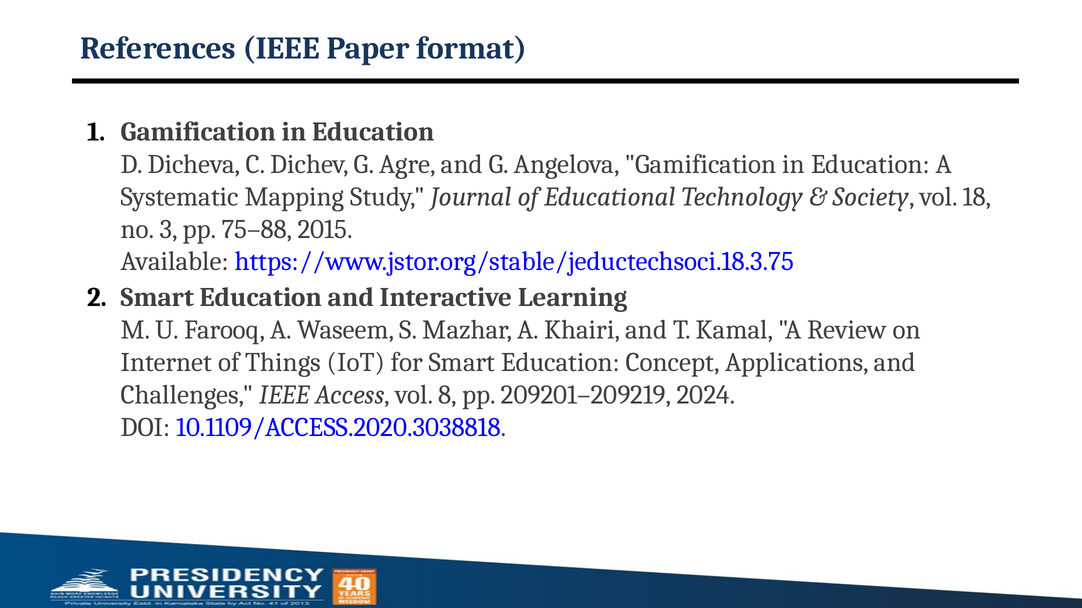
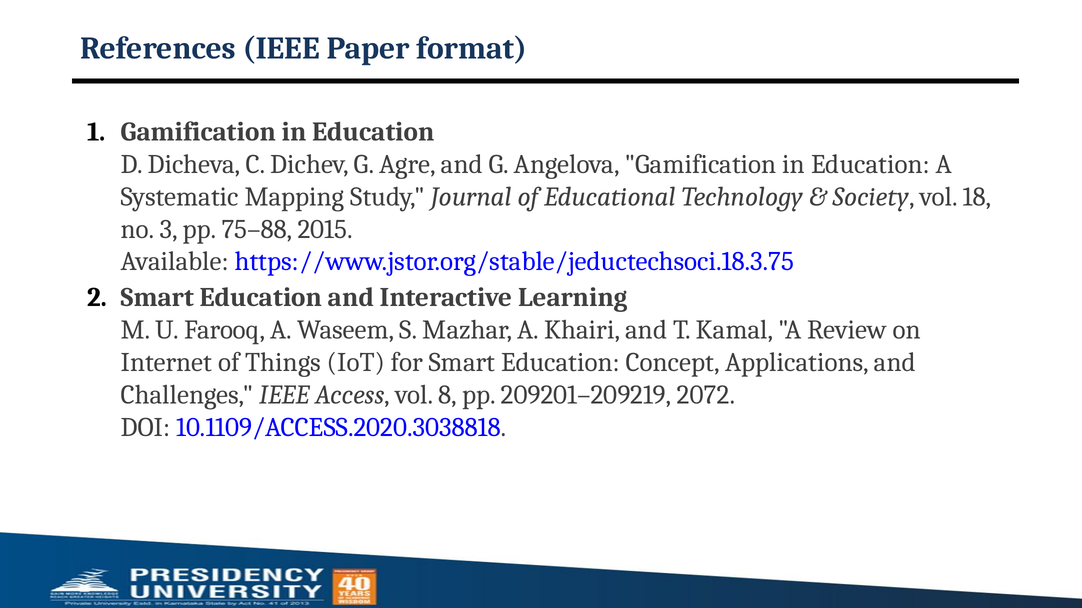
2024: 2024 -> 2072
